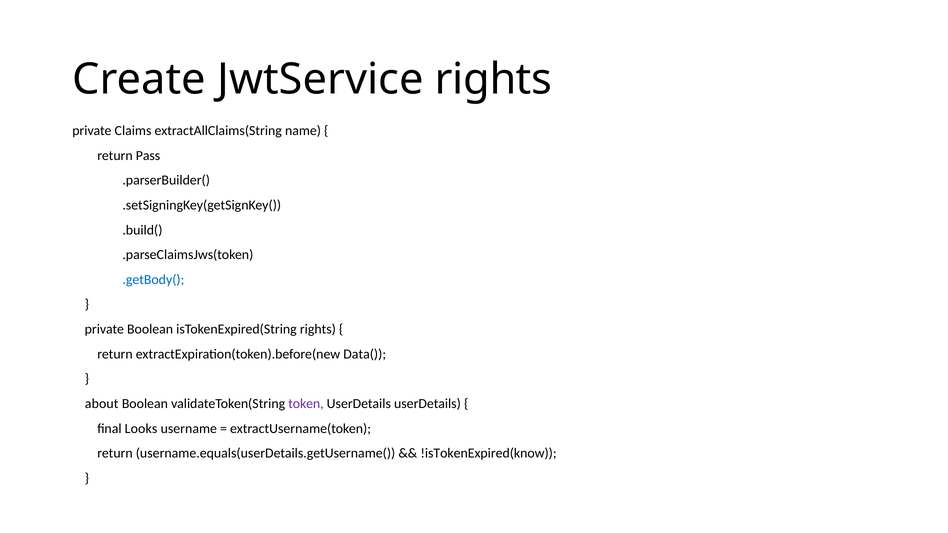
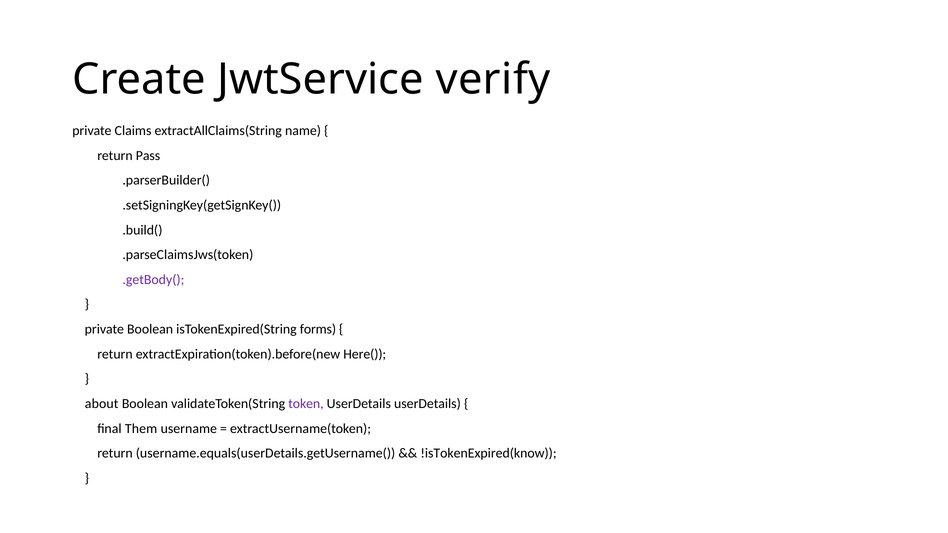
JwtService rights: rights -> verify
.getBody( colour: blue -> purple
isTokenExpired(String rights: rights -> forms
Data(: Data( -> Here(
Looks: Looks -> Them
